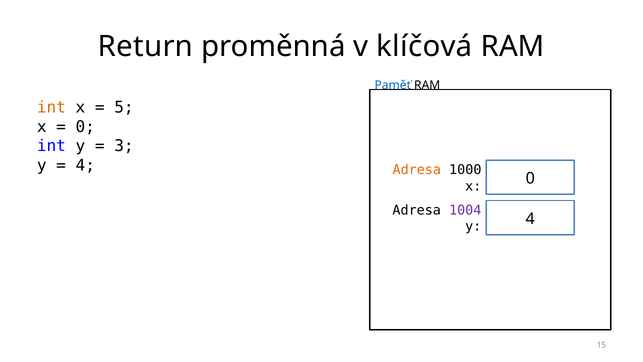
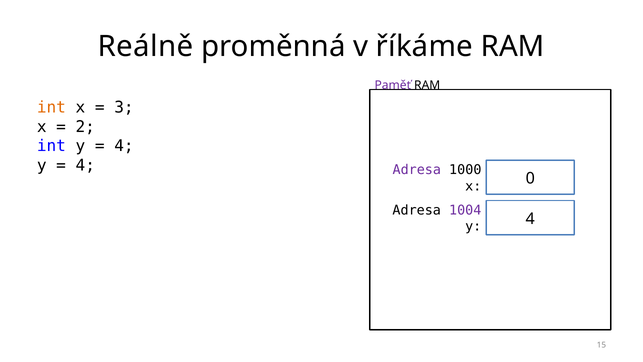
Return: Return -> Reálně
klíčová: klíčová -> říkáme
Paměť colour: blue -> purple
5: 5 -> 3
0 at (85, 127): 0 -> 2
3 at (124, 146): 3 -> 4
Adresa at (417, 170) colour: orange -> purple
